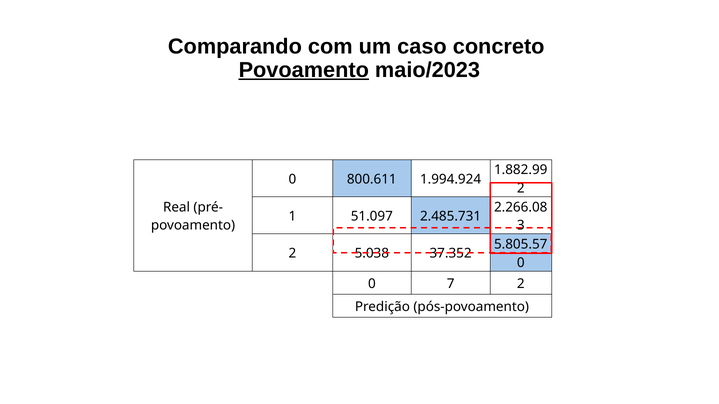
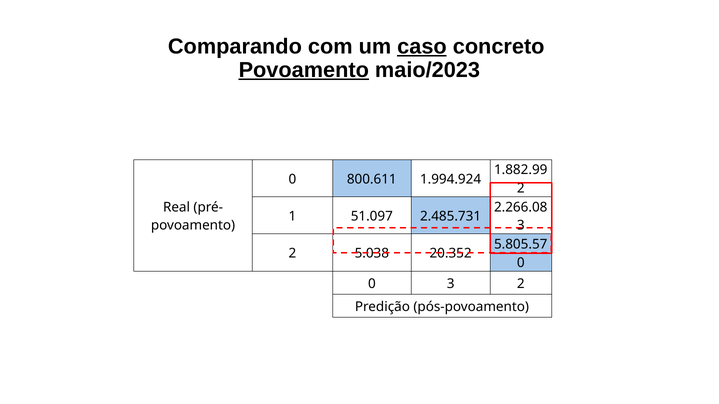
caso underline: none -> present
37.352: 37.352 -> 20.352
0 7: 7 -> 3
